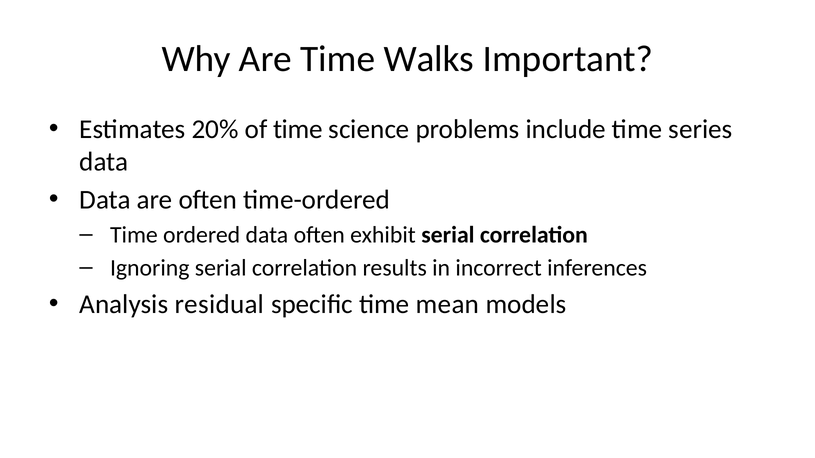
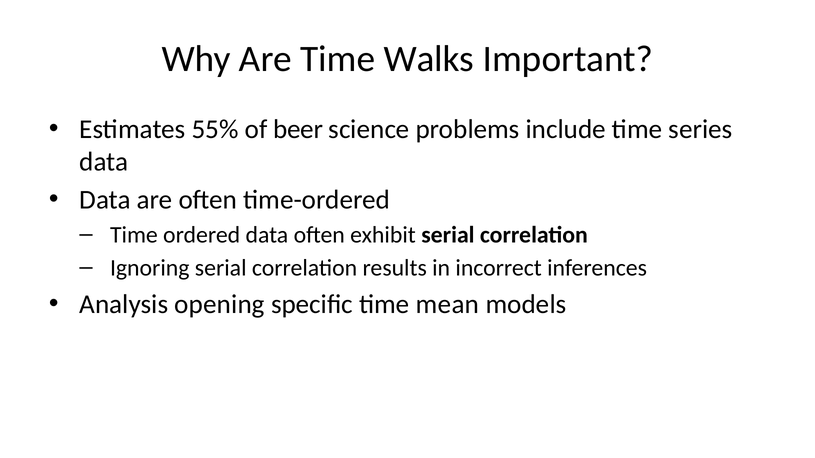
20%: 20% -> 55%
of time: time -> beer
residual: residual -> opening
